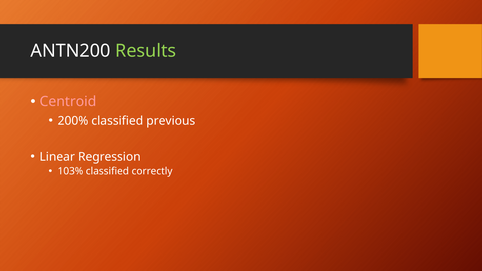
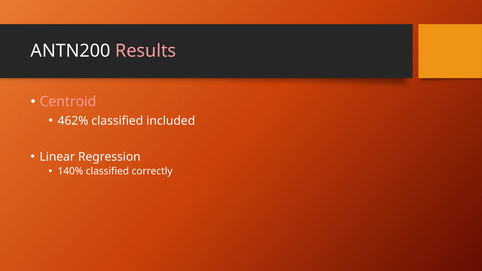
Results colour: light green -> pink
200%: 200% -> 462%
previous: previous -> included
103%: 103% -> 140%
